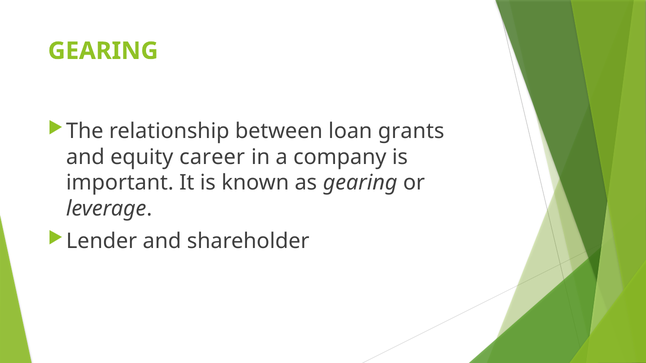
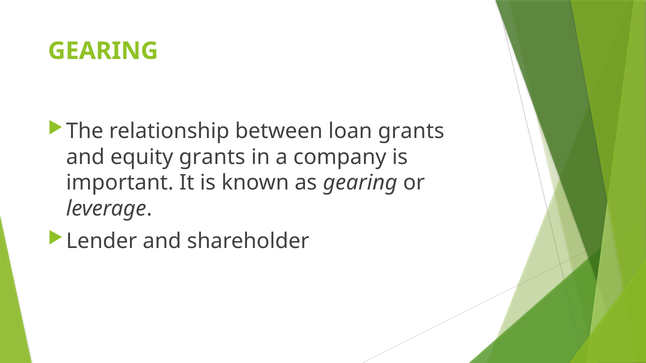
equity career: career -> grants
